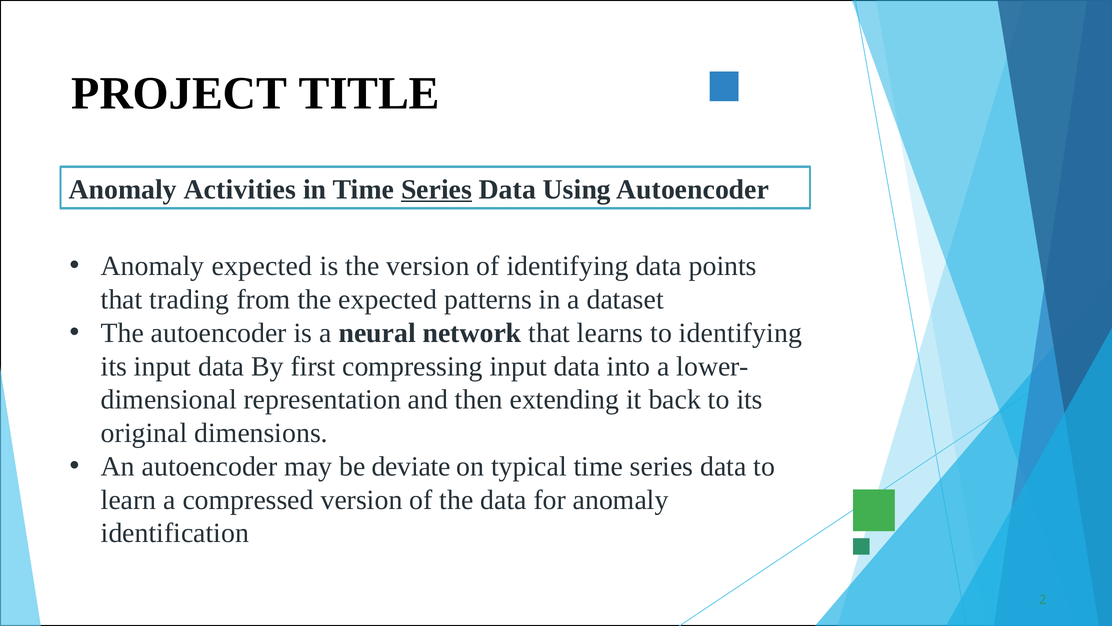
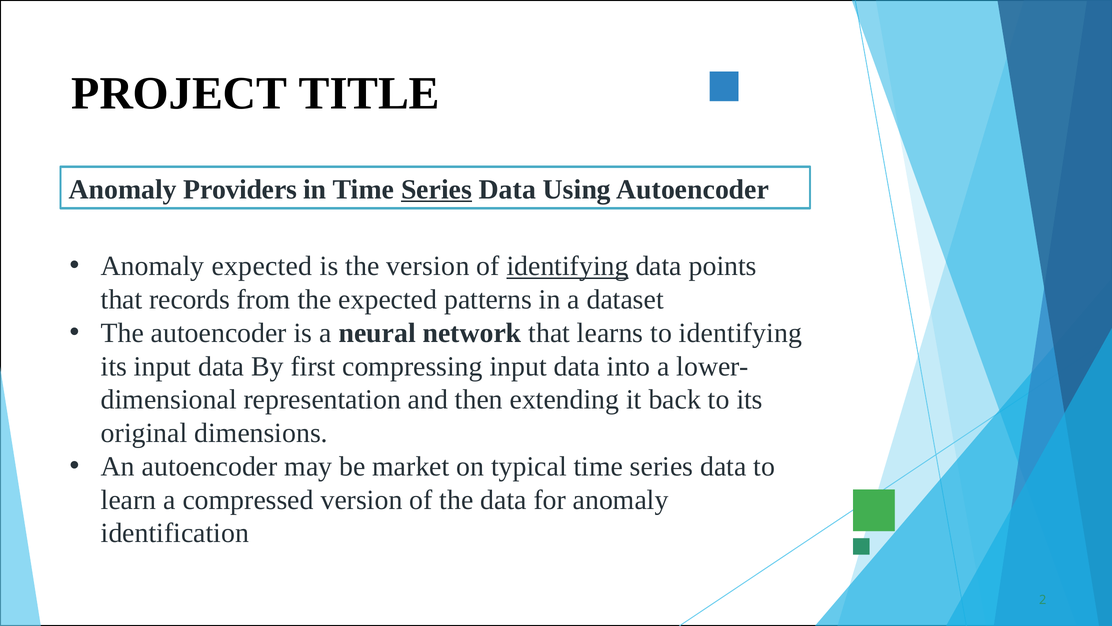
Activities: Activities -> Providers
identifying at (568, 266) underline: none -> present
trading: trading -> records
deviate: deviate -> market
